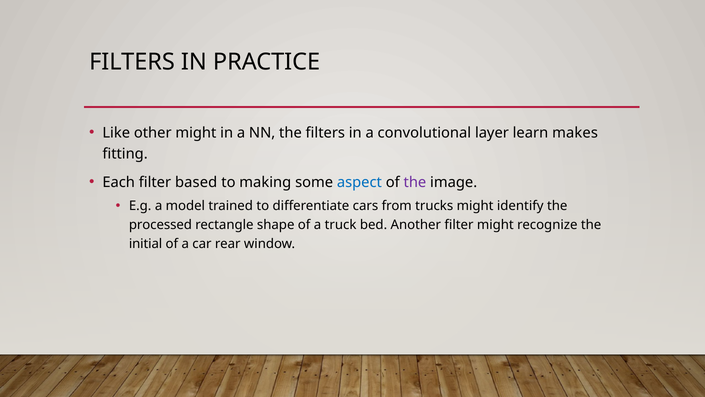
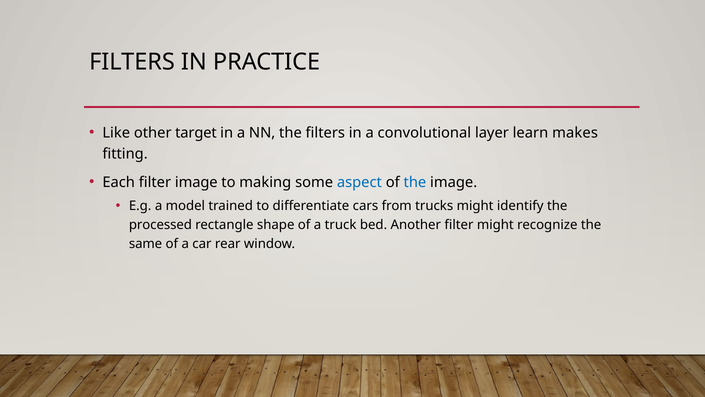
other might: might -> target
filter based: based -> image
the at (415, 182) colour: purple -> blue
initial: initial -> same
